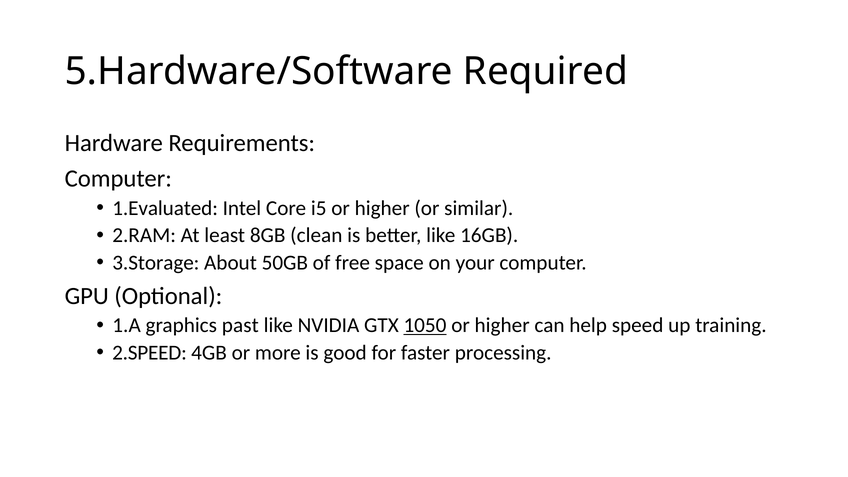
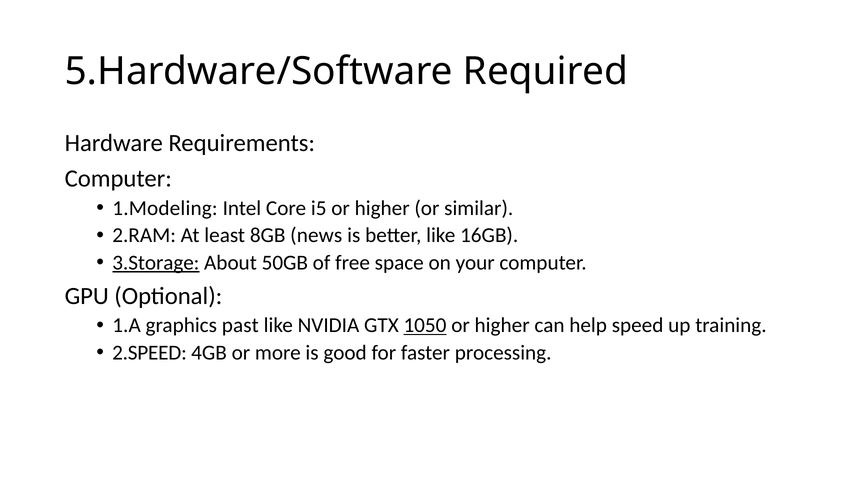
1.Evaluated: 1.Evaluated -> 1.Modeling
clean: clean -> news
3.Storage underline: none -> present
